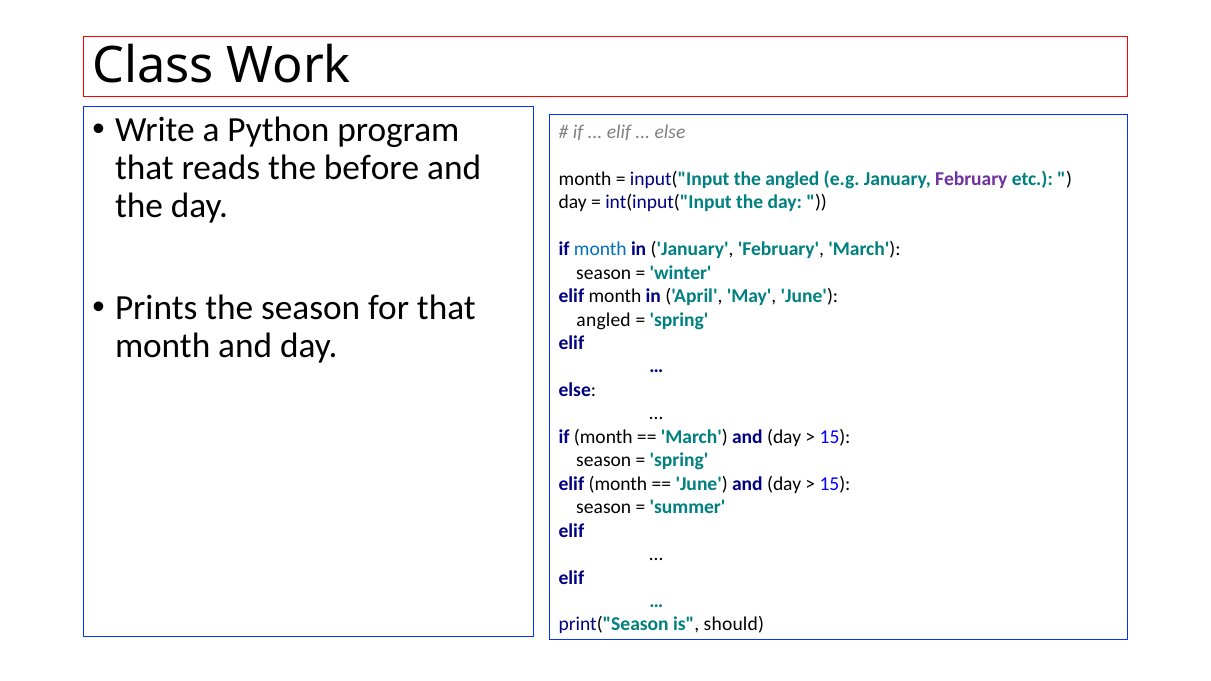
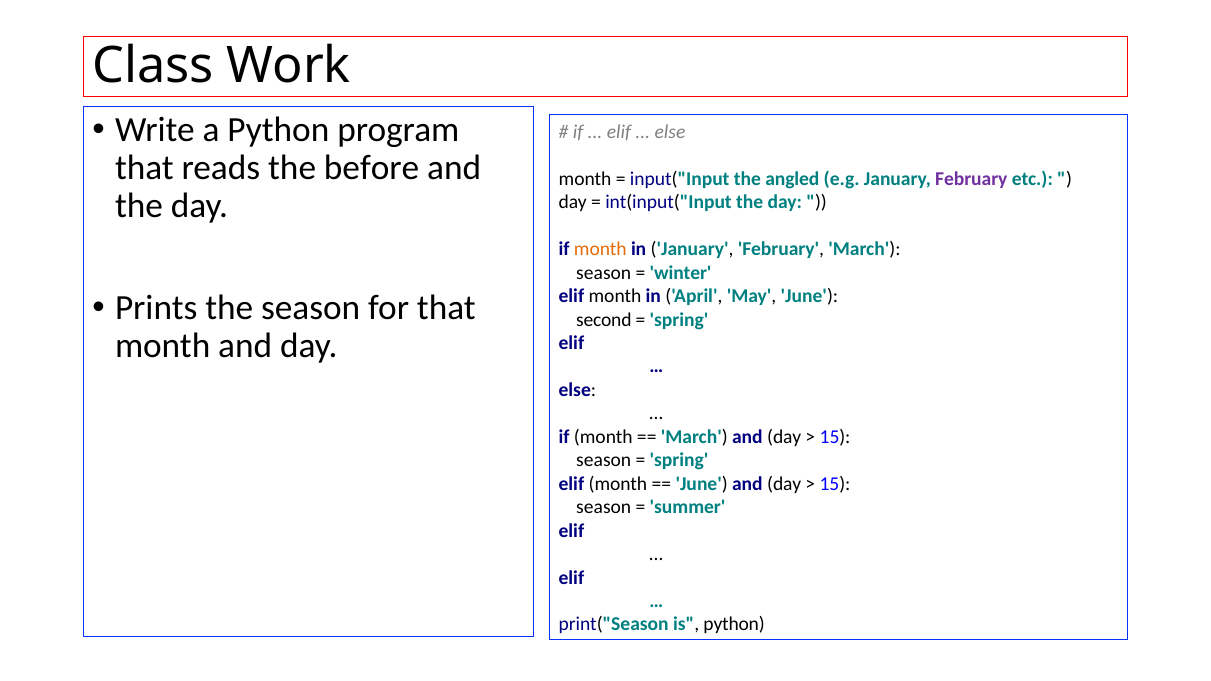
month at (600, 249) colour: blue -> orange
angled at (604, 320): angled -> second
is should: should -> python
